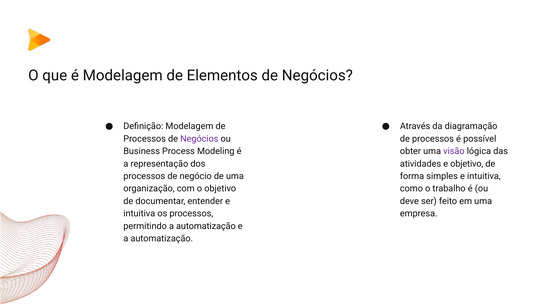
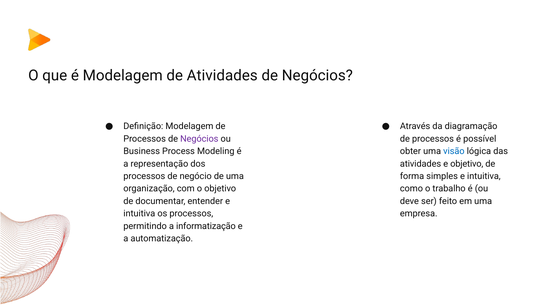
de Elementos: Elementos -> Atividades
visão colour: purple -> blue
permitindo a automatização: automatização -> informatização
